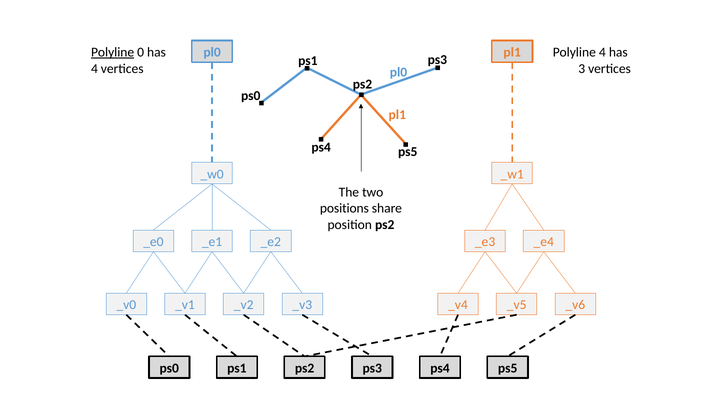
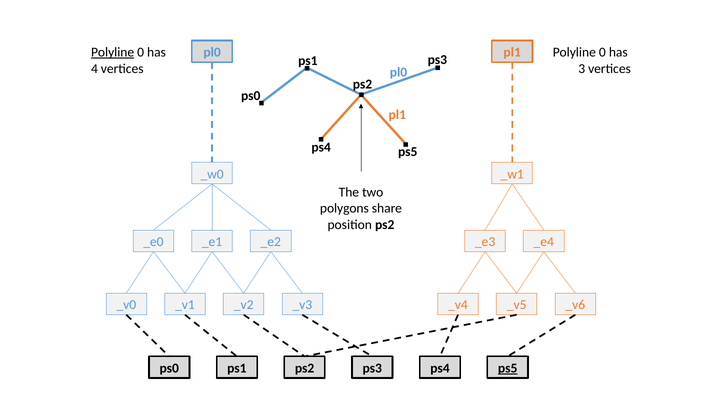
4 at (602, 52): 4 -> 0
positions: positions -> polygons
ps5 at (508, 368) underline: none -> present
